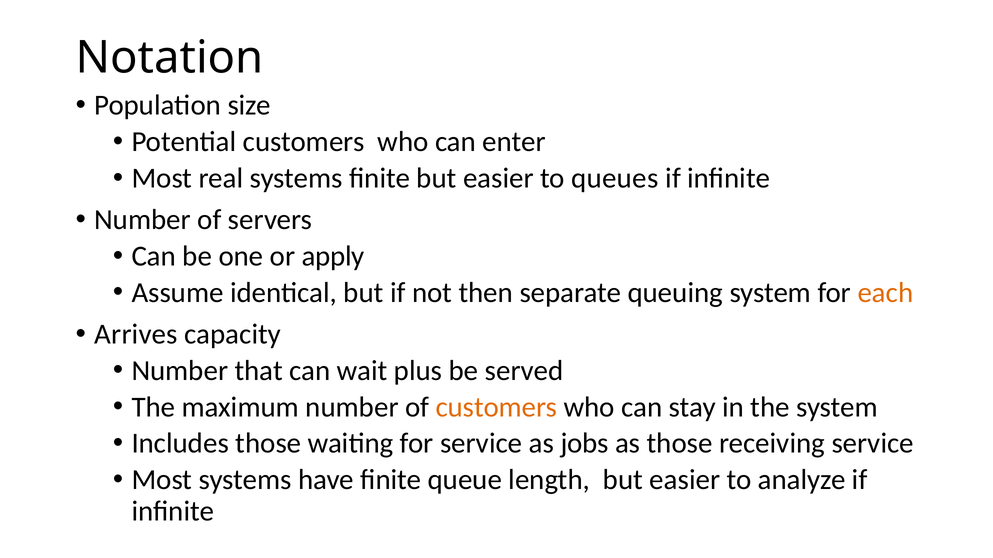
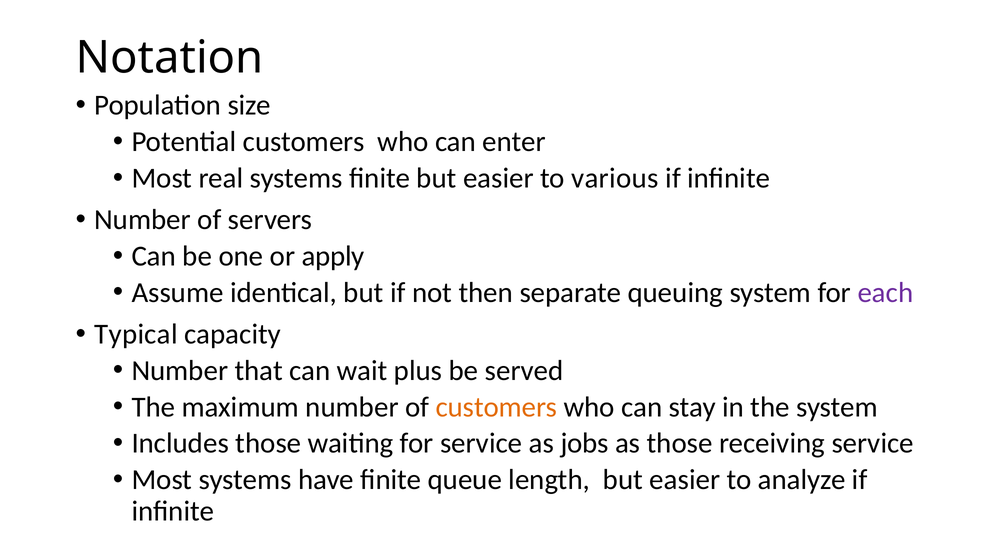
queues: queues -> various
each colour: orange -> purple
Arrives: Arrives -> Typical
